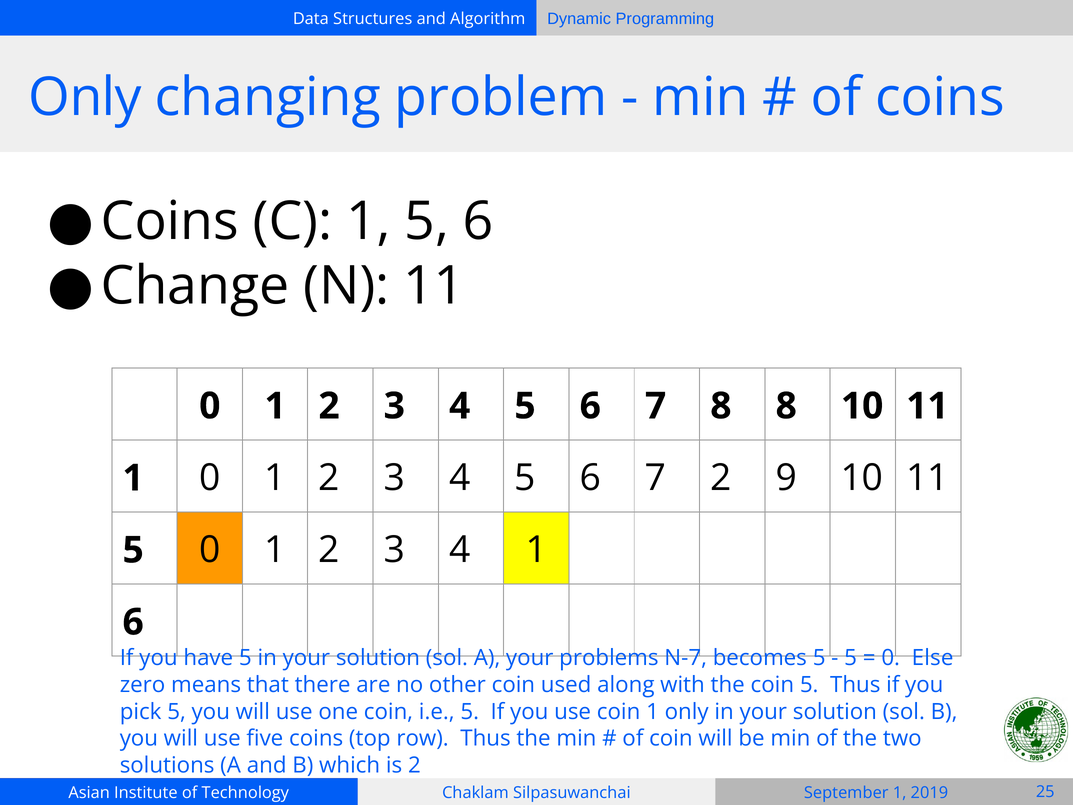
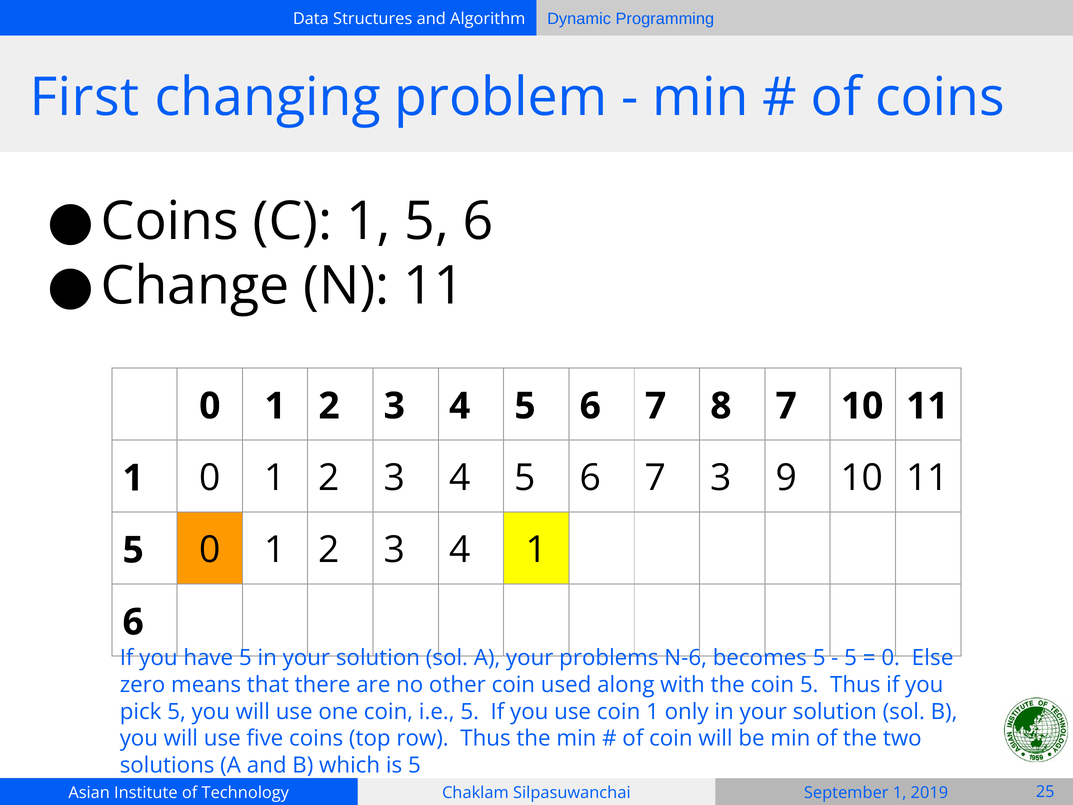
Only at (85, 98): Only -> First
8 8: 8 -> 7
7 2: 2 -> 3
N-7: N-7 -> N-6
is 2: 2 -> 5
